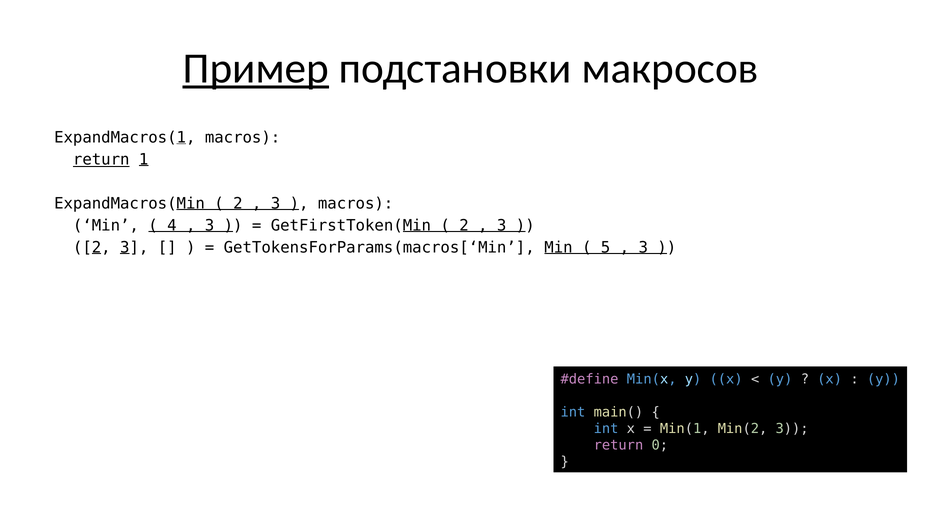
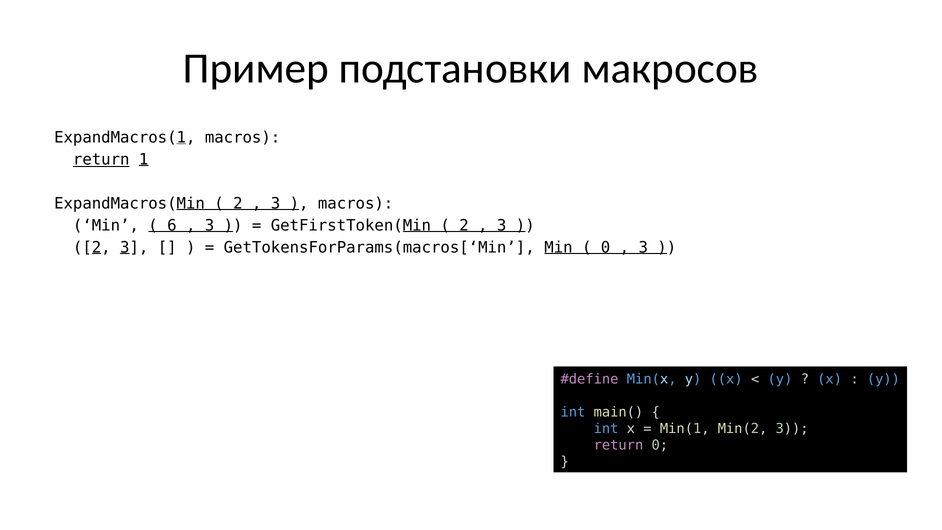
Пример underline: present -> none
4: 4 -> 6
5 at (606, 247): 5 -> 0
